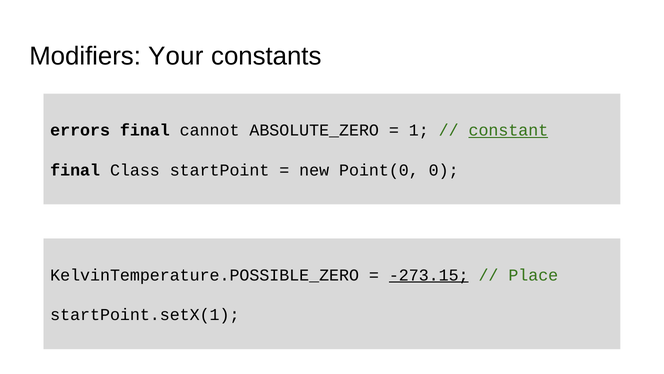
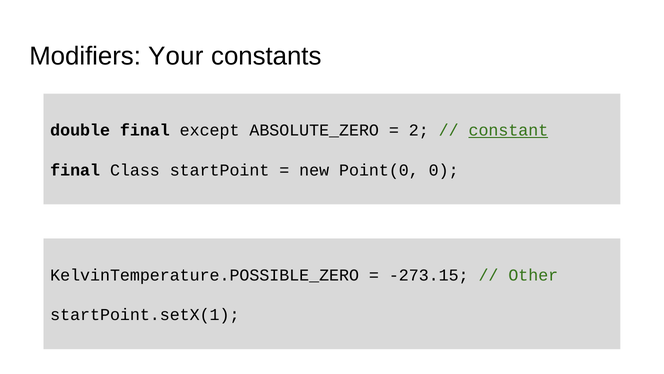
errors: errors -> double
cannot: cannot -> except
1: 1 -> 2
-273.15 underline: present -> none
Place: Place -> Other
